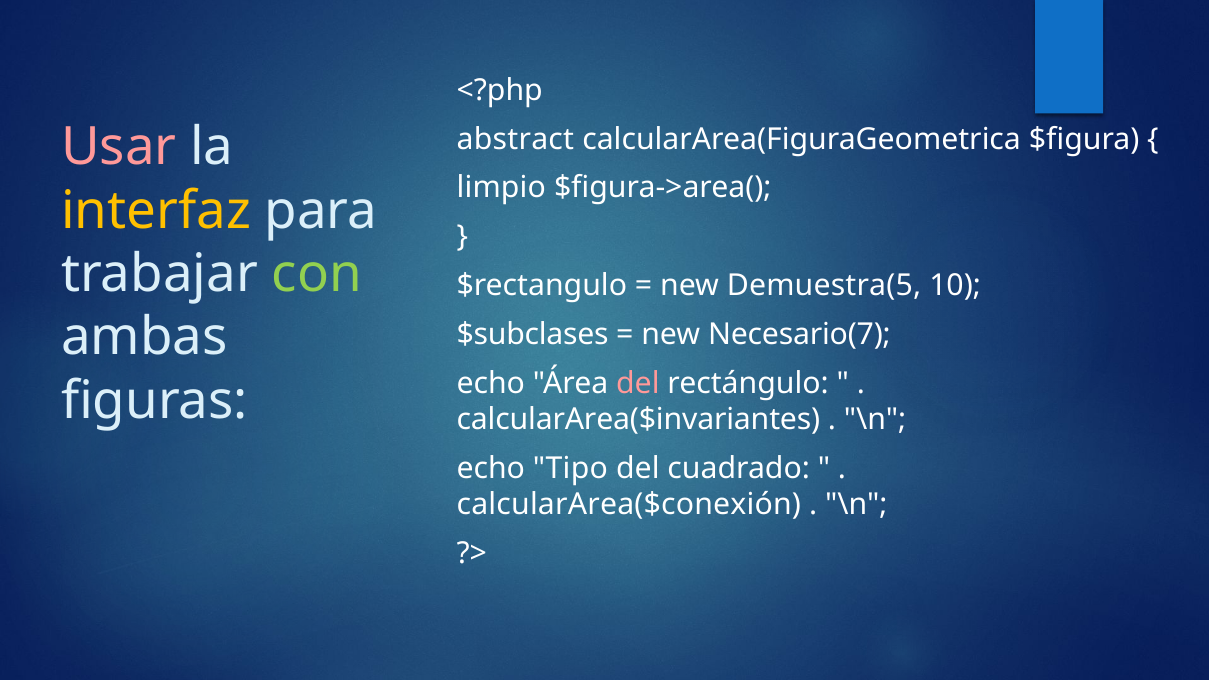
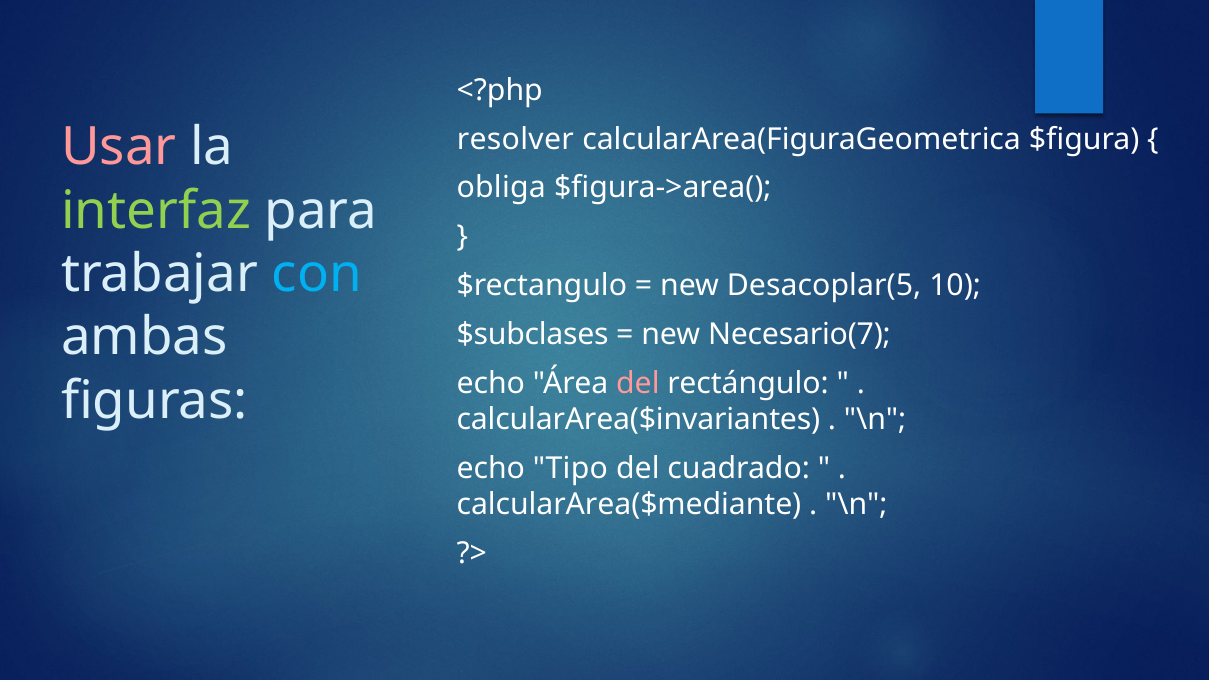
abstract: abstract -> resolver
limpio: limpio -> obliga
interfaz colour: yellow -> light green
con colour: light green -> light blue
Demuestra(5: Demuestra(5 -> Desacoplar(5
calcularArea($conexión: calcularArea($conexión -> calcularArea($mediante
